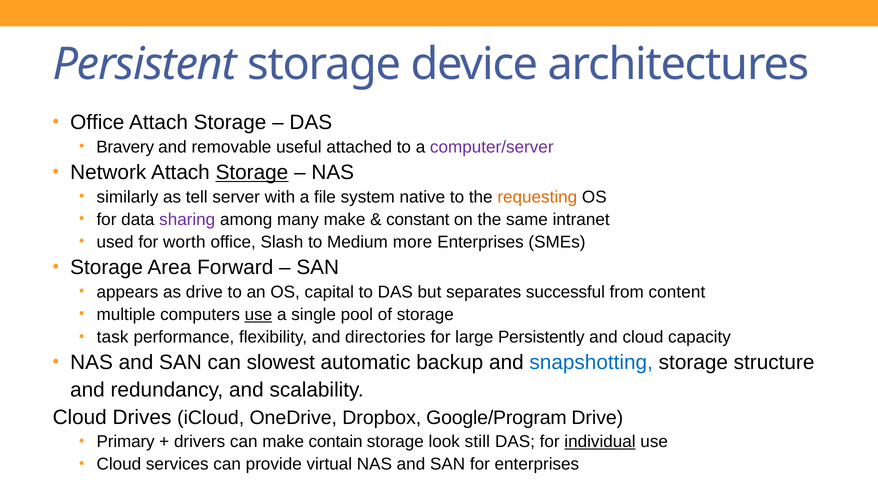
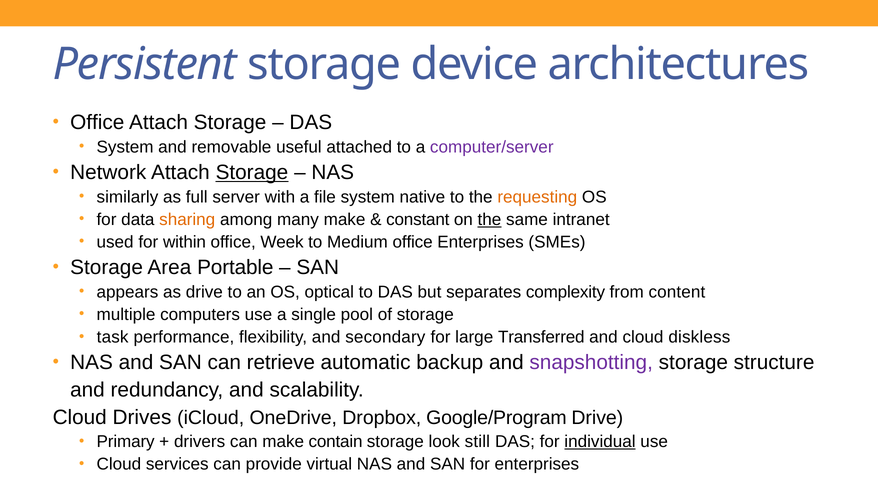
Bravery at (125, 147): Bravery -> System
tell: tell -> full
sharing colour: purple -> orange
the at (489, 219) underline: none -> present
worth: worth -> within
Slash: Slash -> Week
Medium more: more -> office
Forward: Forward -> Portable
capital: capital -> optical
successful: successful -> complexity
use at (258, 314) underline: present -> none
directories: directories -> secondary
Persistently: Persistently -> Transferred
capacity: capacity -> diskless
slowest: slowest -> retrieve
snapshotting colour: blue -> purple
